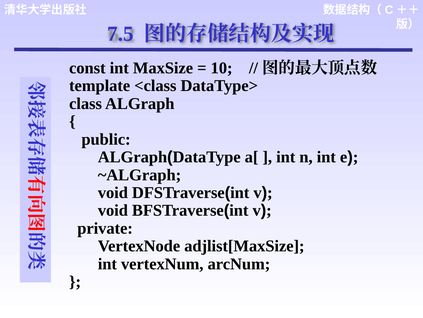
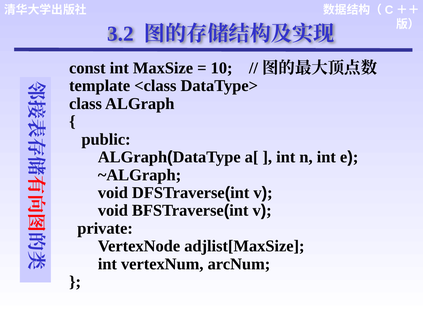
7.5: 7.5 -> 3.2
